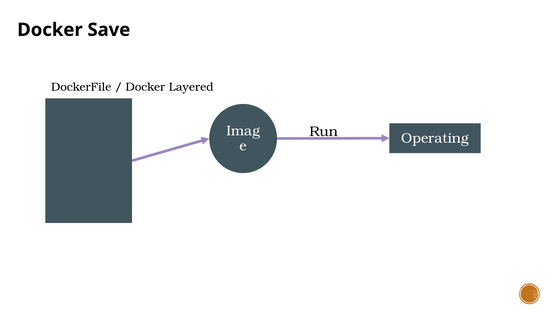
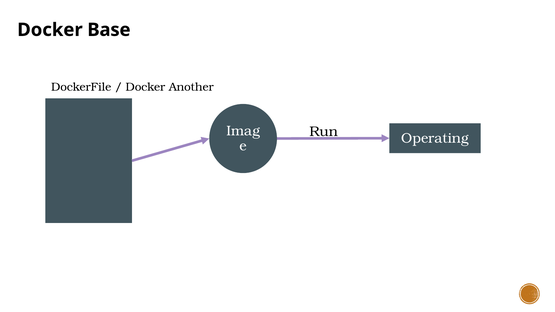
Save: Save -> Base
Layered: Layered -> Another
